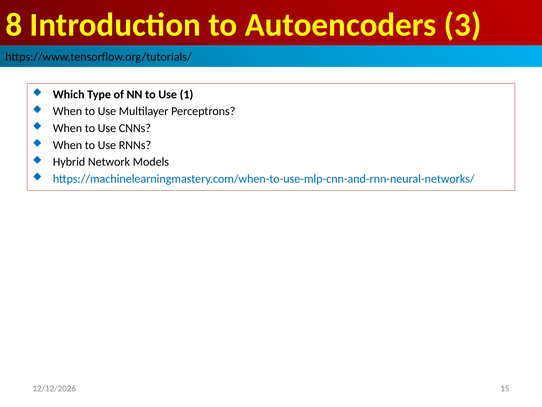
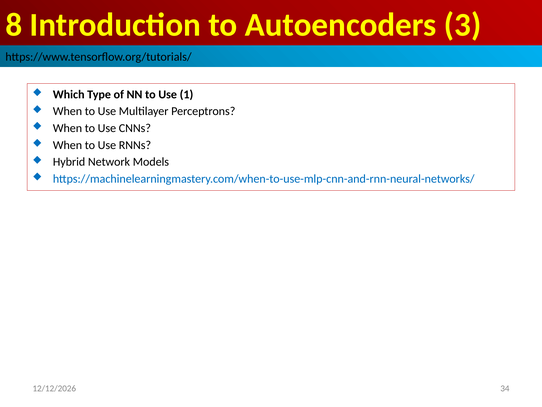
15: 15 -> 34
